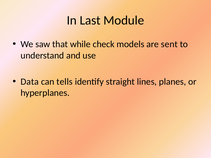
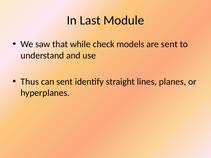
Data: Data -> Thus
can tells: tells -> sent
